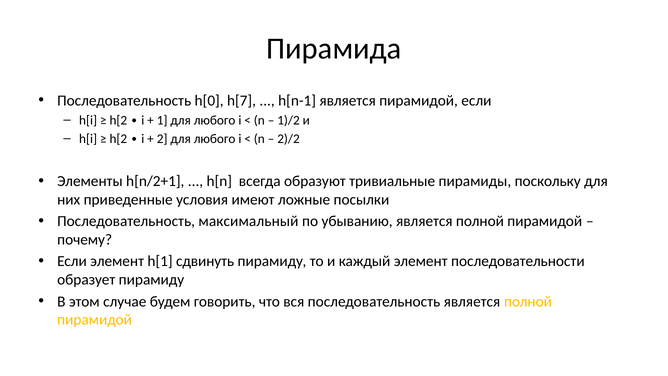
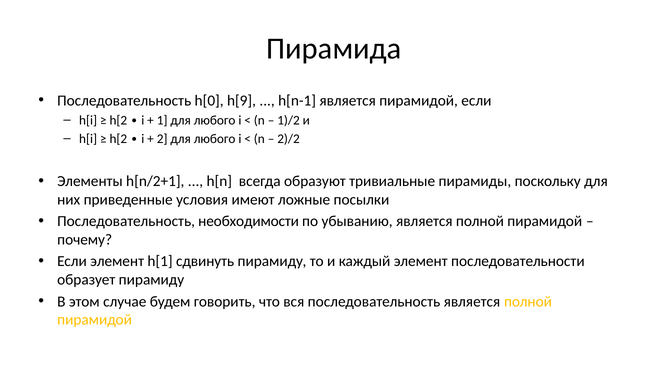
h[7: h[7 -> h[9
максимальный: максимальный -> необходимости
